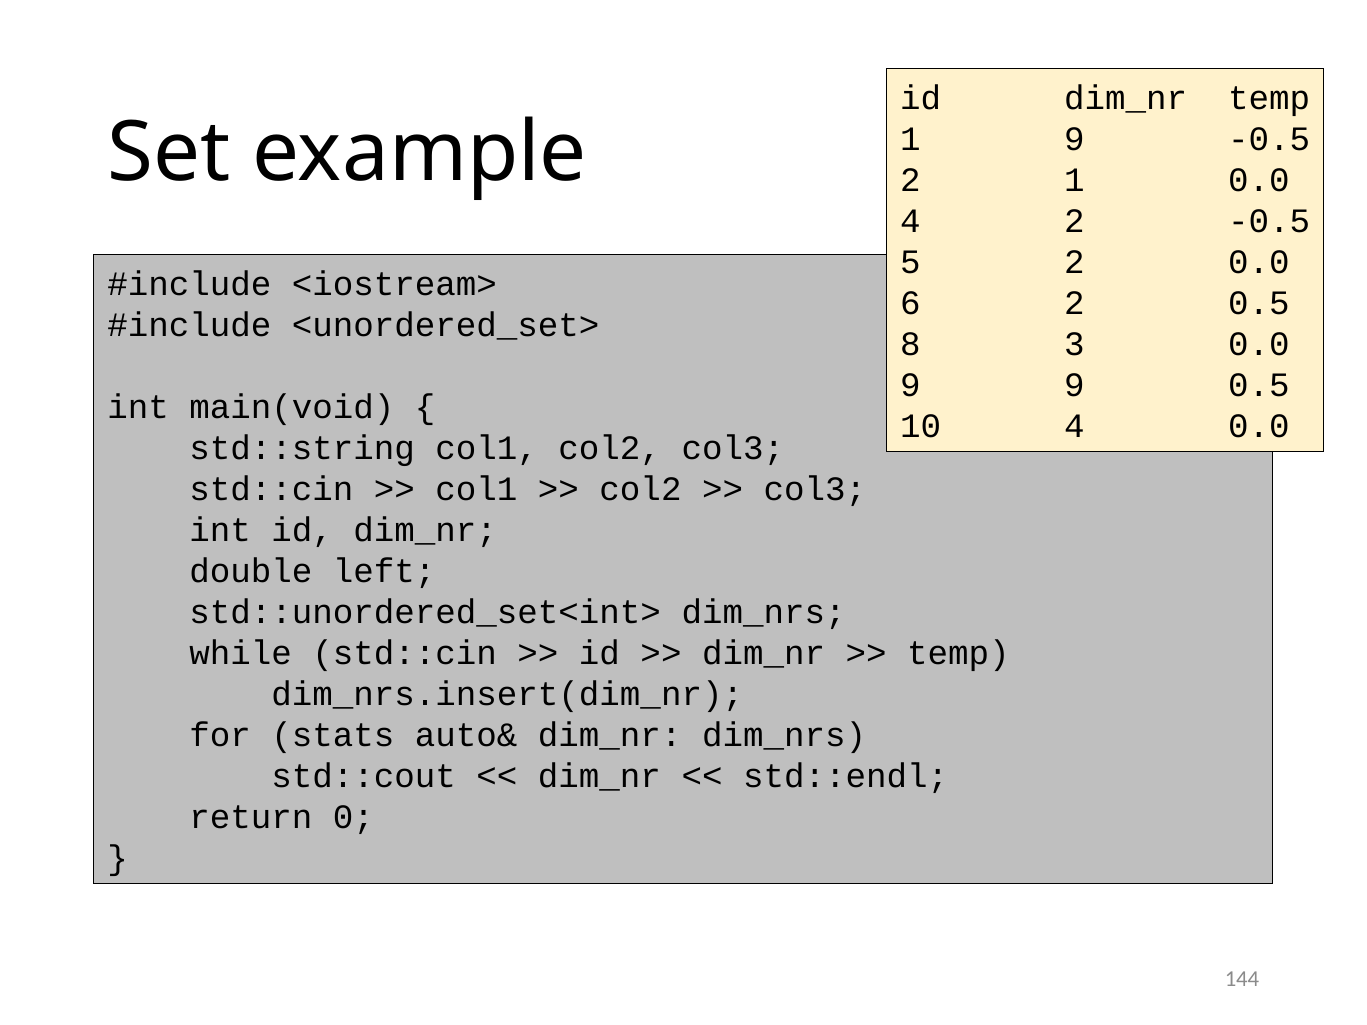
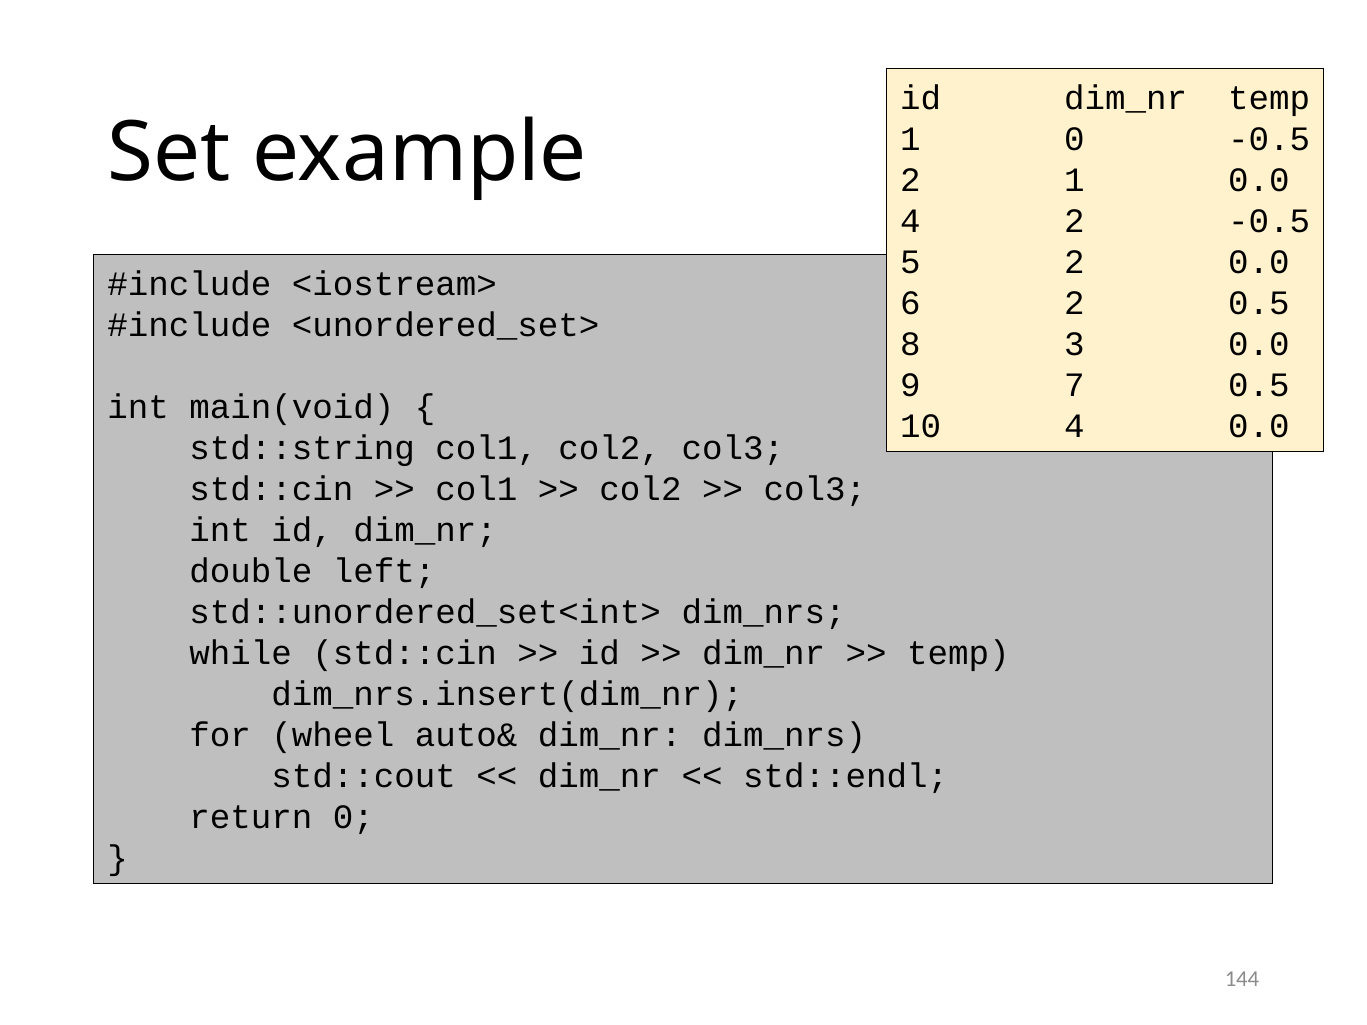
1 9: 9 -> 0
9 9: 9 -> 7
stats: stats -> wheel
